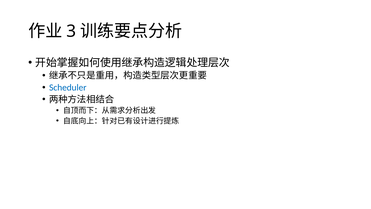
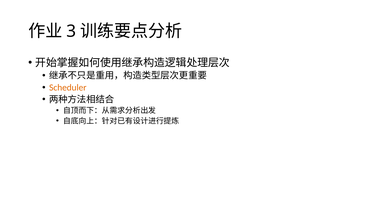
Scheduler colour: blue -> orange
